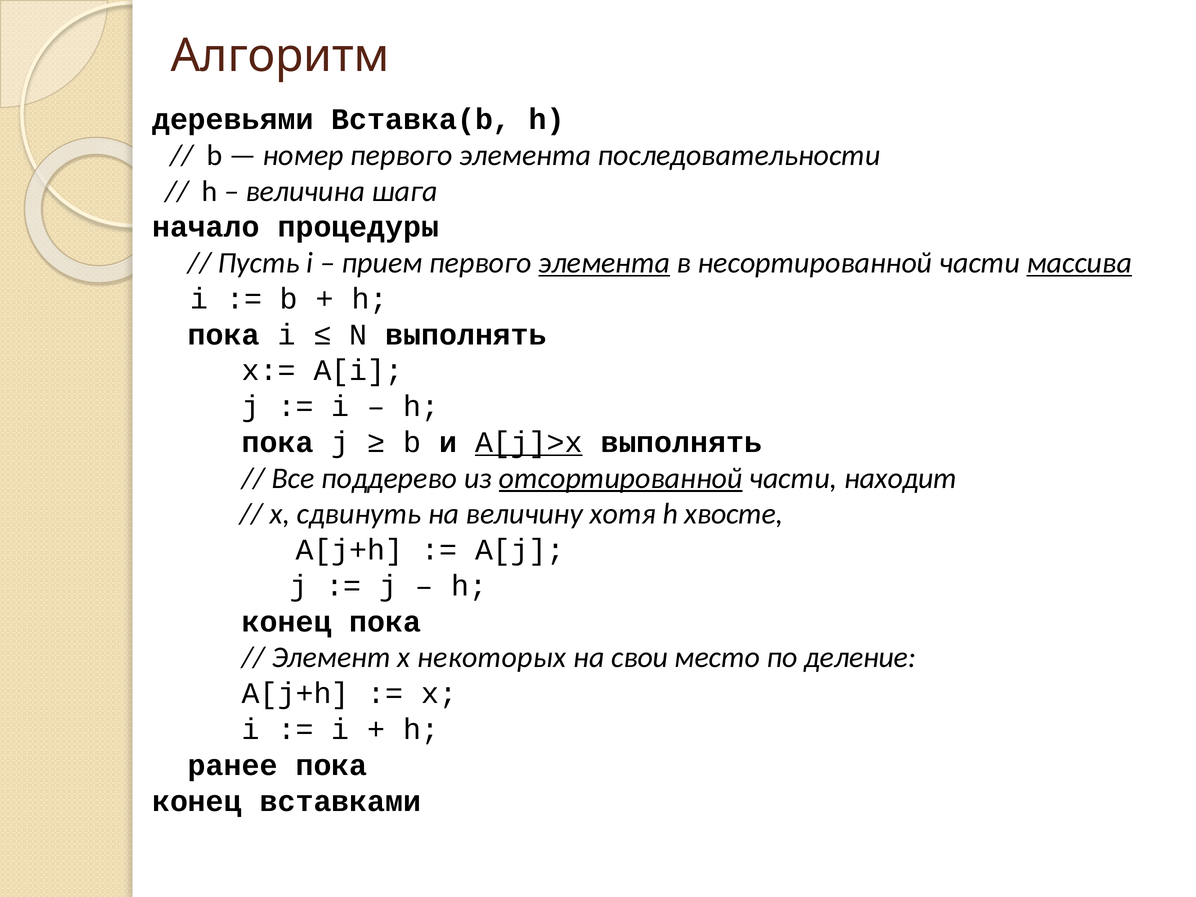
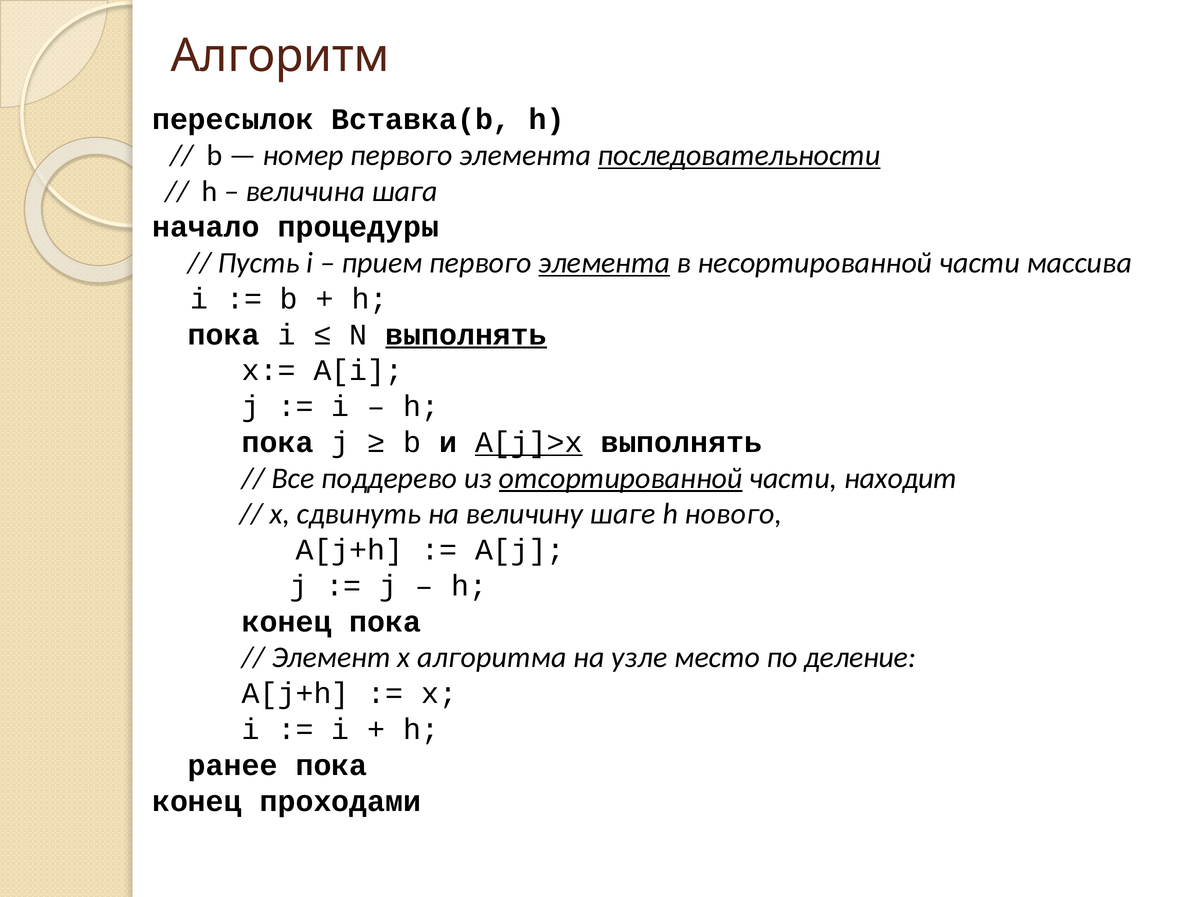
деревьями: деревьями -> пересылок
последовательности underline: none -> present
массива underline: present -> none
выполнять at (466, 335) underline: none -> present
хотя: хотя -> шаге
хвосте: хвосте -> нового
некоторых: некоторых -> алгоритма
свои: свои -> узле
вставками: вставками -> проходами
